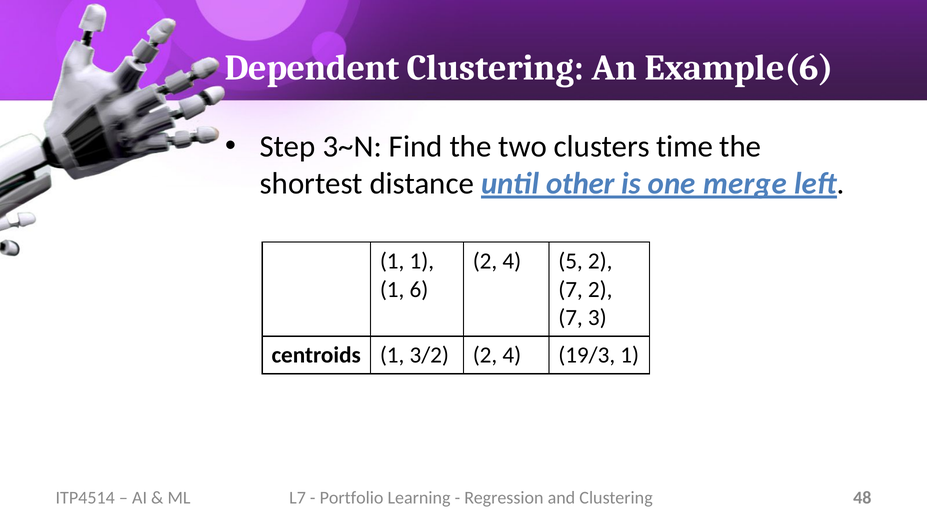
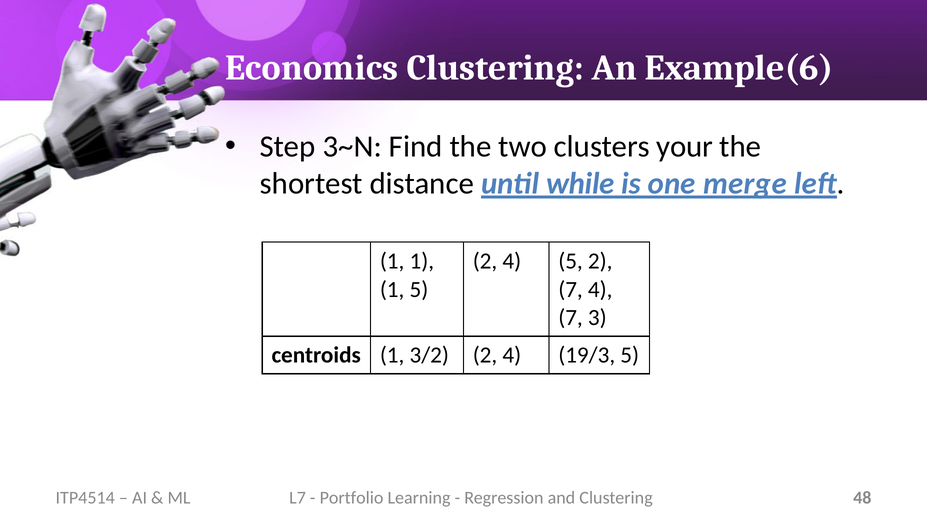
Dependent: Dependent -> Economics
time: time -> your
other: other -> while
1 6: 6 -> 5
7 2: 2 -> 4
19/3 1: 1 -> 5
